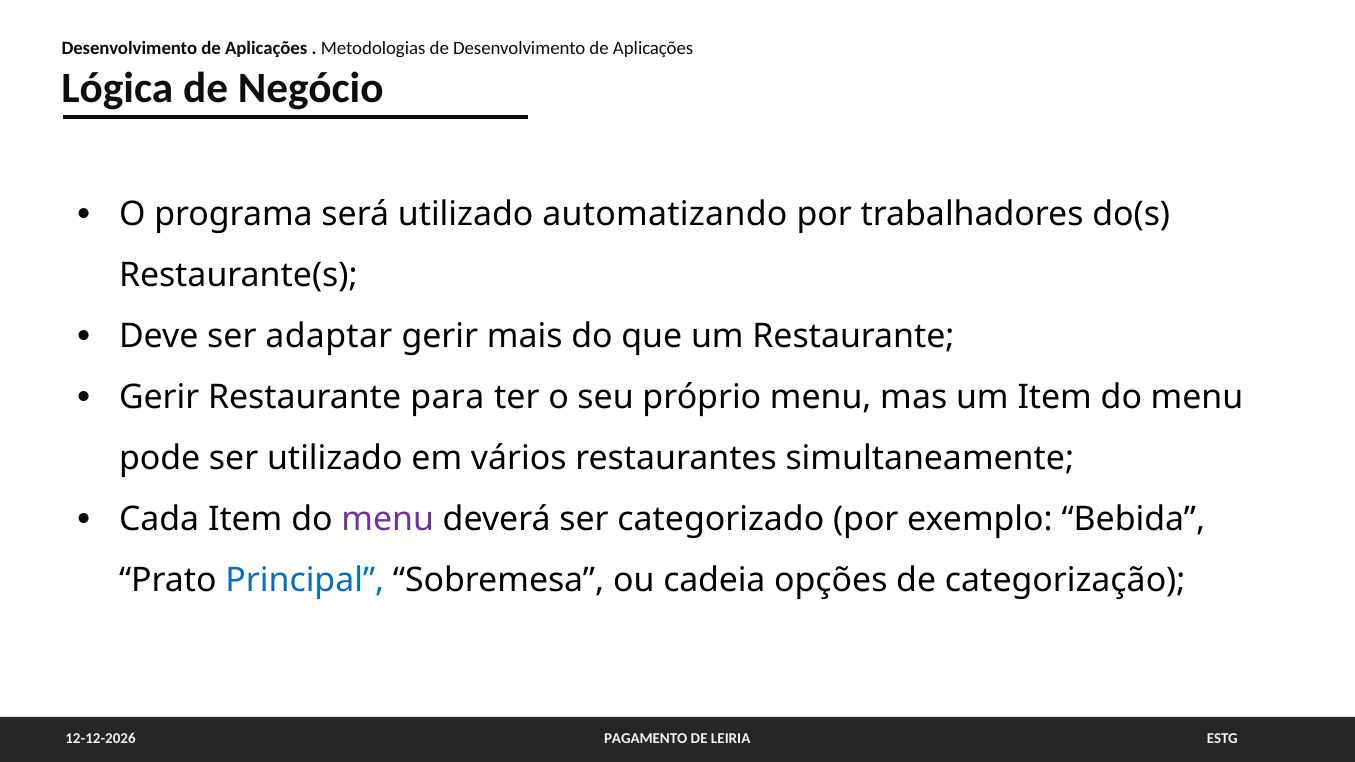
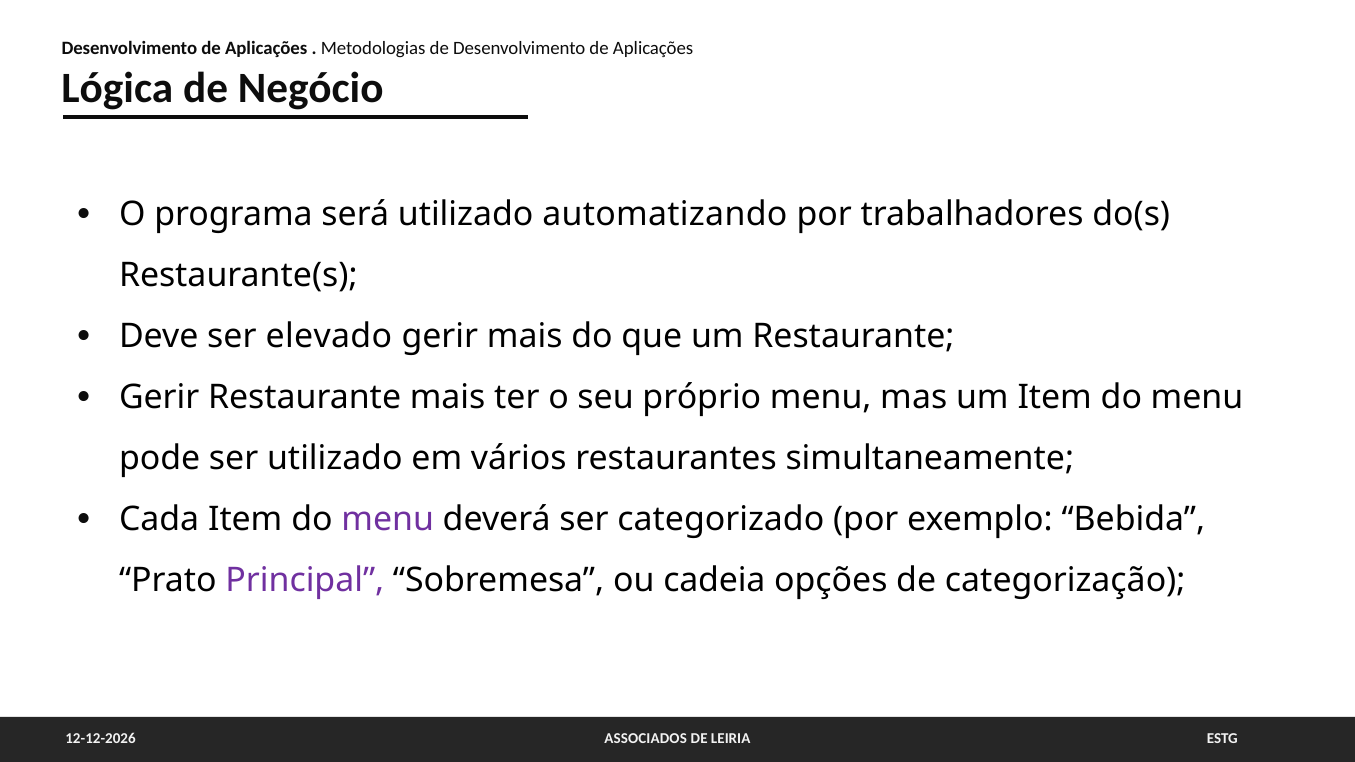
adaptar: adaptar -> elevado
Restaurante para: para -> mais
Principal colour: blue -> purple
PAGAMENTO: PAGAMENTO -> ASSOCIADOS
